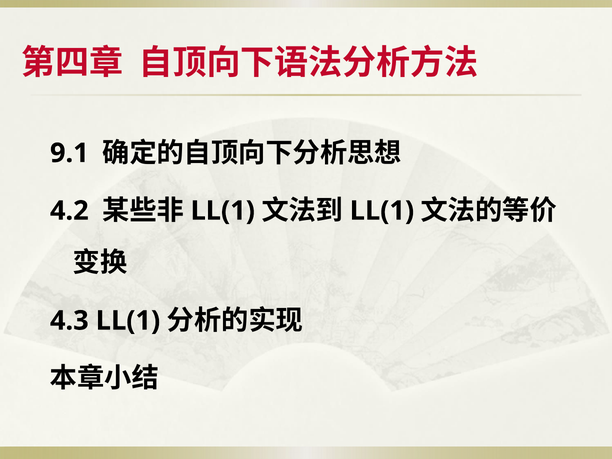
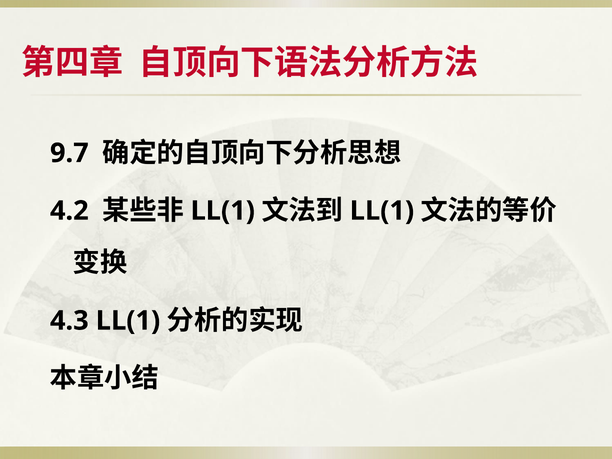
9.1: 9.1 -> 9.7
